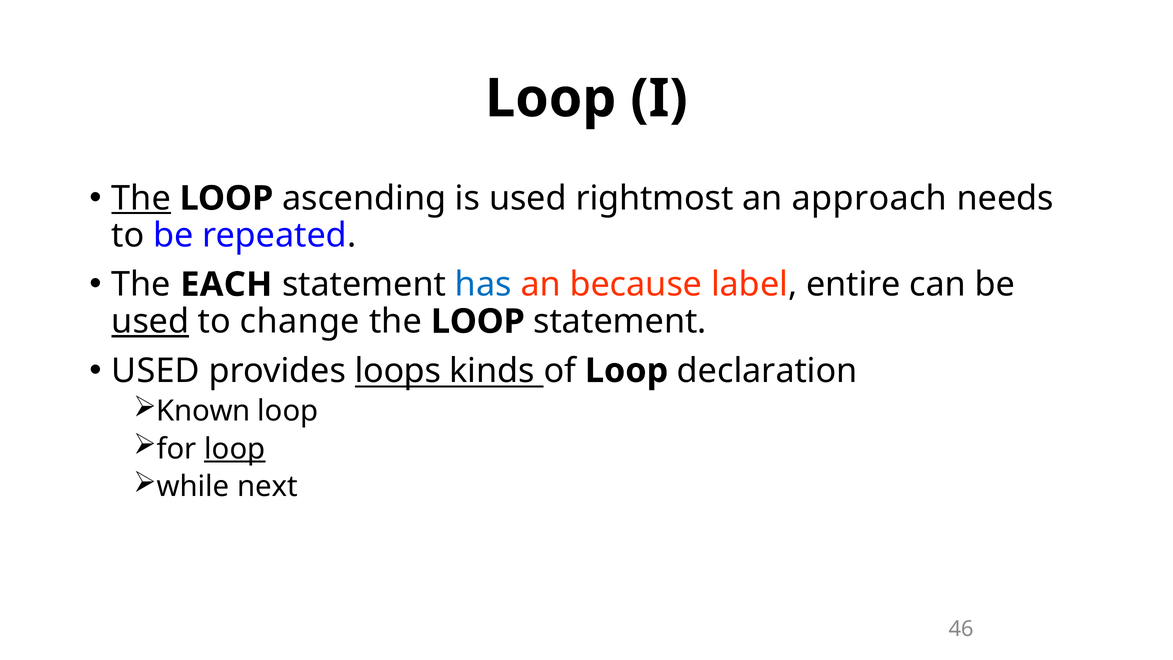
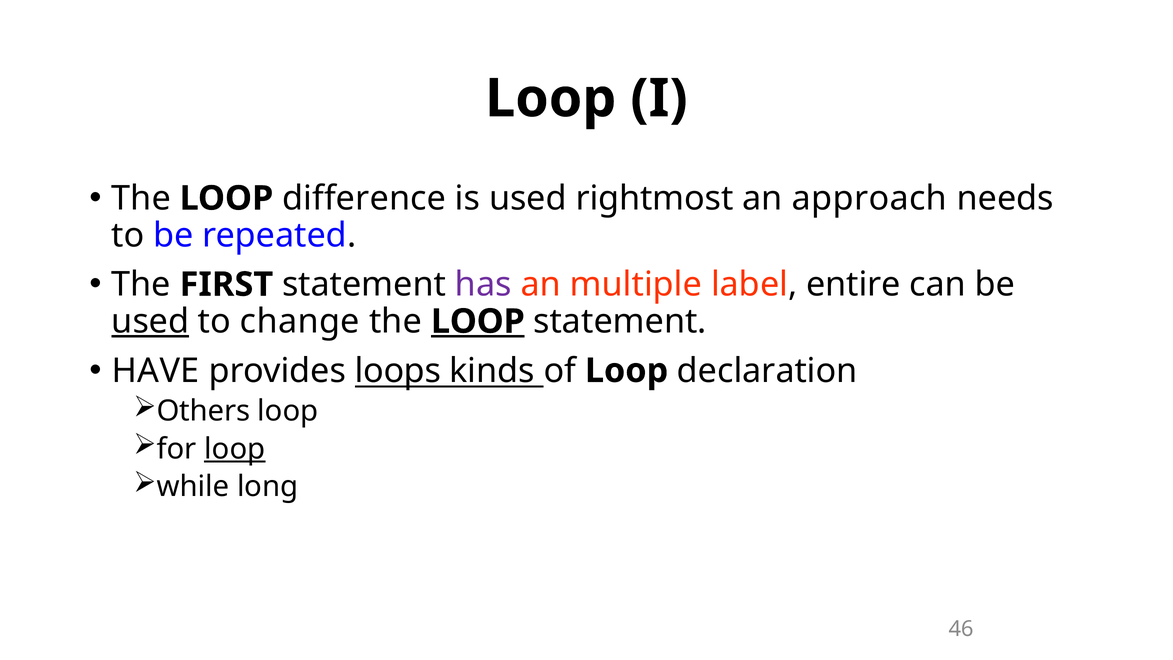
The at (141, 198) underline: present -> none
ascending: ascending -> difference
EACH: EACH -> FIRST
has colour: blue -> purple
because: because -> multiple
LOOP at (478, 321) underline: none -> present
USED at (156, 371): USED -> HAVE
Known: Known -> Others
next: next -> long
